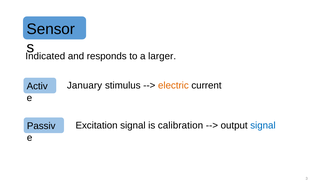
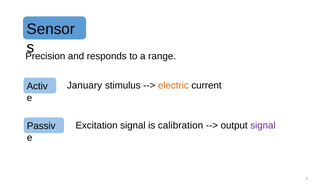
Indicated: Indicated -> Precision
larger: larger -> range
signal at (263, 126) colour: blue -> purple
